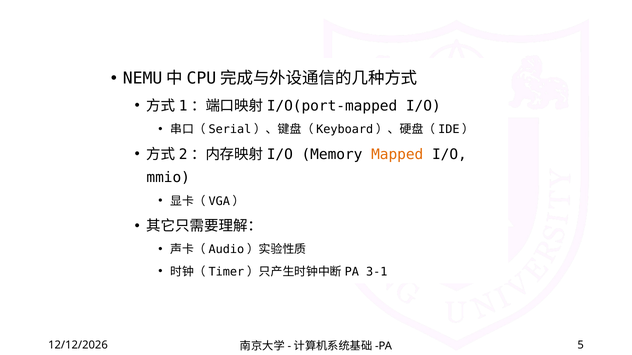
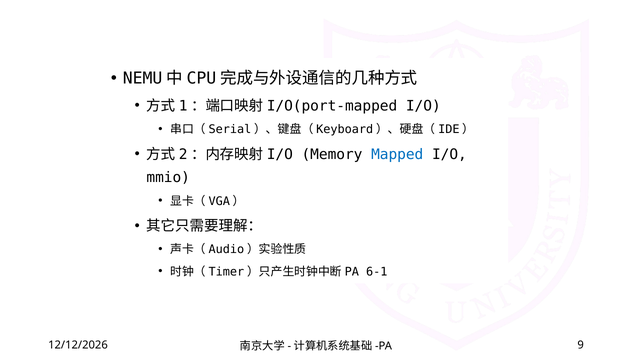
Mapped colour: orange -> blue
3-1: 3-1 -> 6-1
5: 5 -> 9
